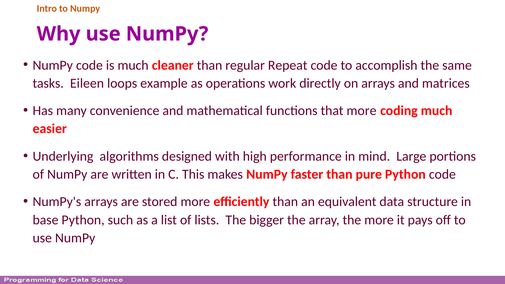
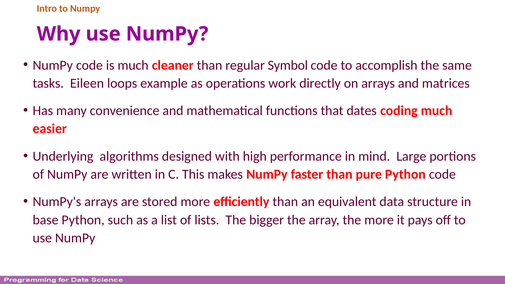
Repeat: Repeat -> Symbol
that more: more -> dates
